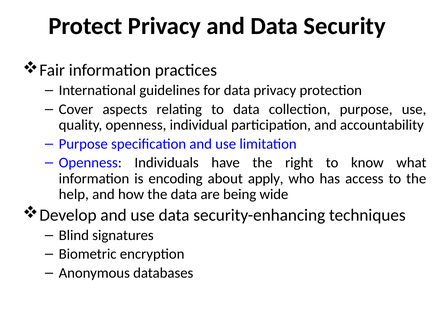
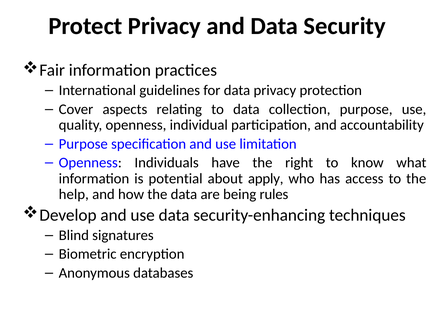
encoding: encoding -> potential
wide: wide -> rules
